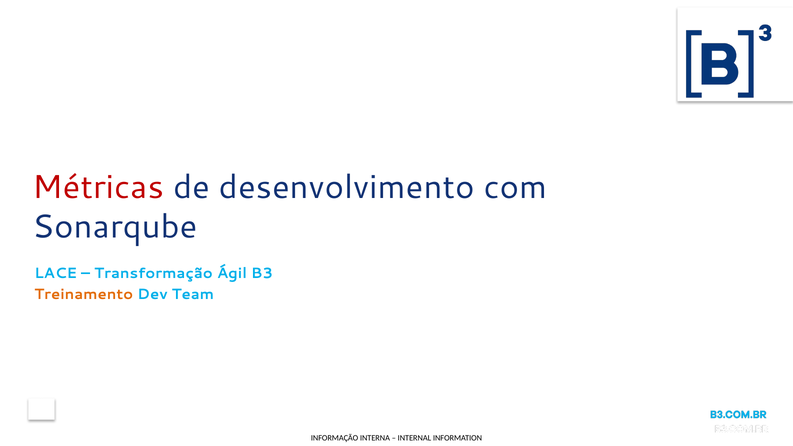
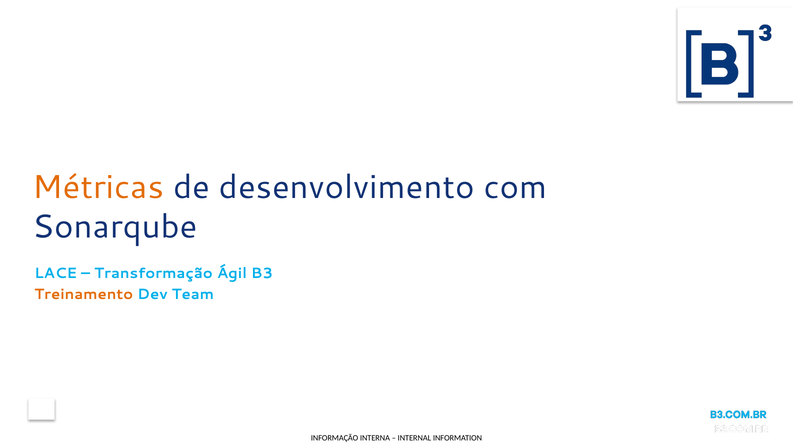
Métricas colour: red -> orange
